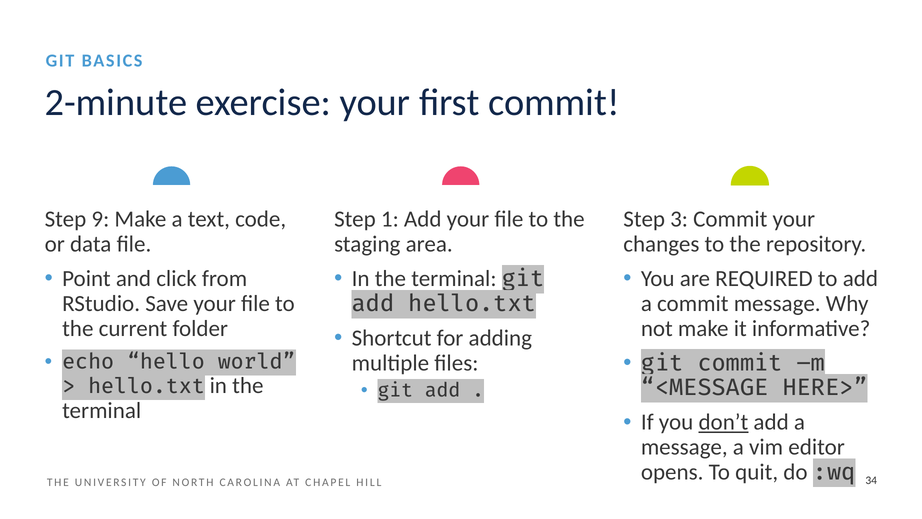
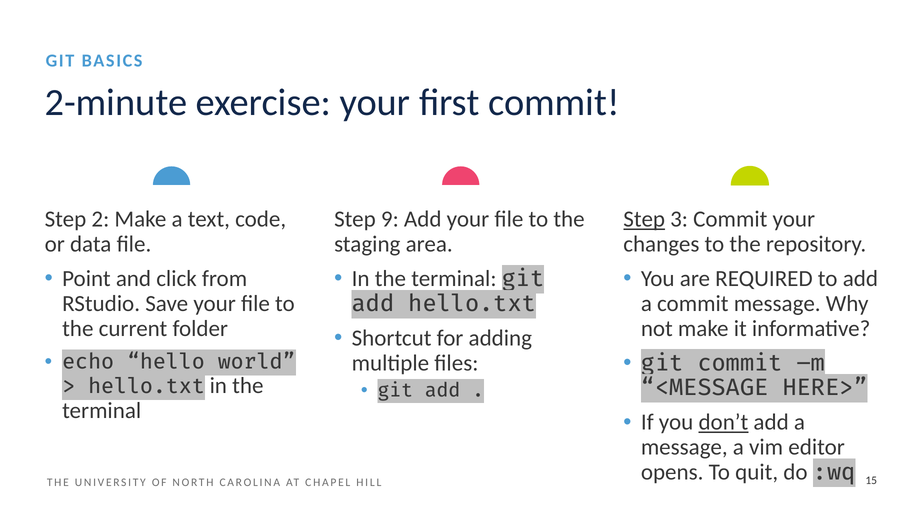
9: 9 -> 2
1: 1 -> 9
Step at (644, 219) underline: none -> present
34: 34 -> 15
